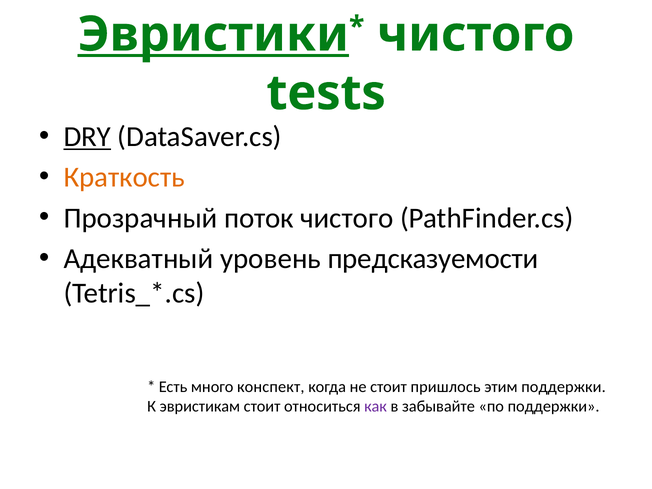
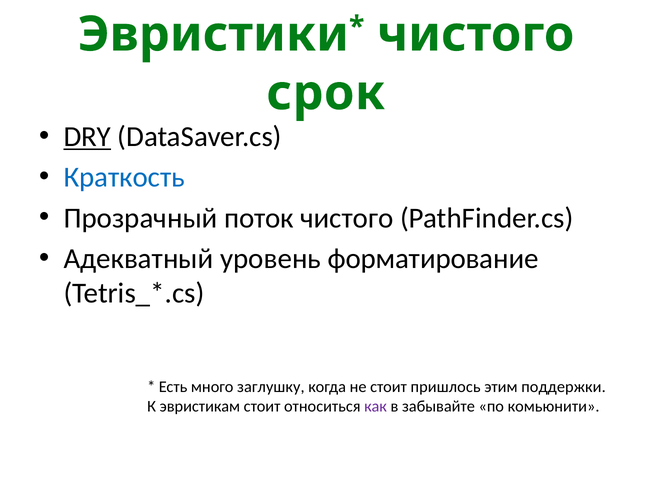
Эвристики underline: present -> none
tests: tests -> срок
Краткость colour: orange -> blue
предсказуемости: предсказуемости -> форматирование
конспект: конспект -> заглушку
по поддержки: поддержки -> комьюнити
